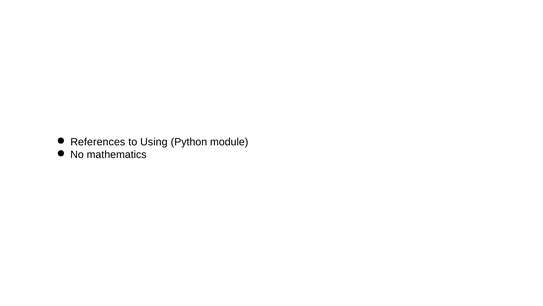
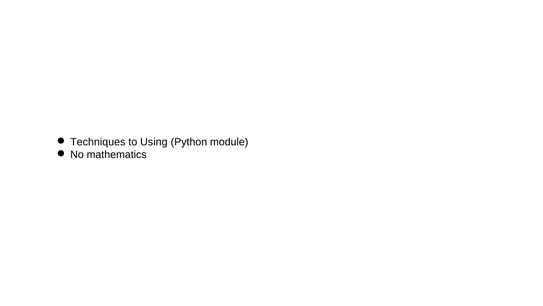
References: References -> Techniques
